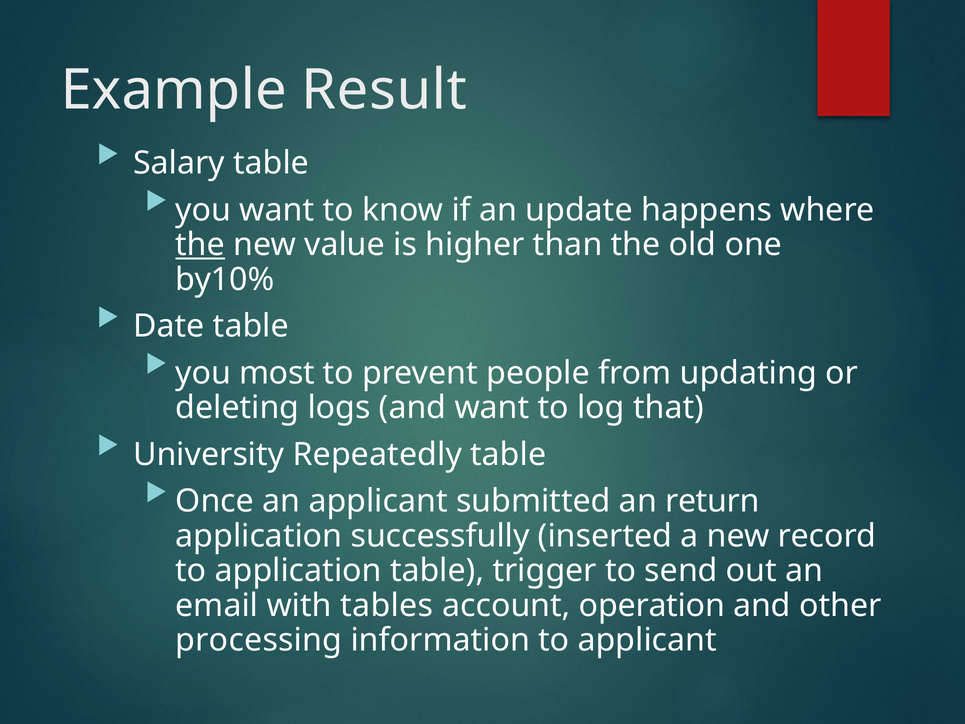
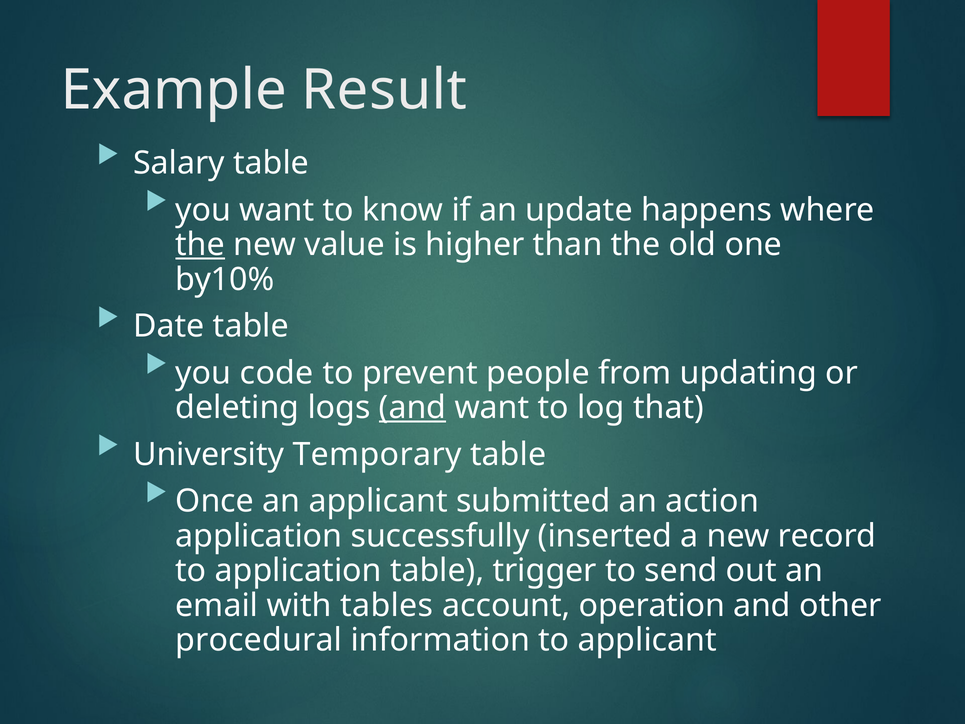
most: most -> code
and at (413, 408) underline: none -> present
Repeatedly: Repeatedly -> Temporary
return: return -> action
processing: processing -> procedural
